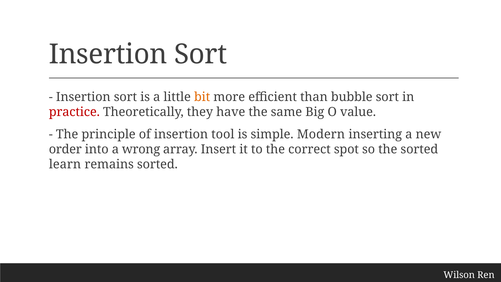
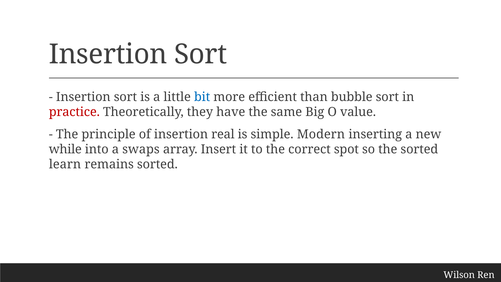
bit colour: orange -> blue
tool: tool -> real
order: order -> while
wrong: wrong -> swaps
